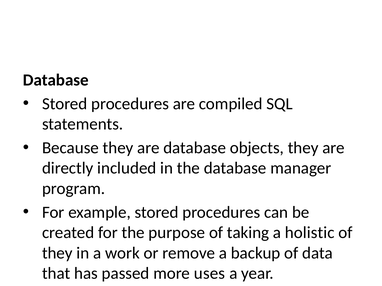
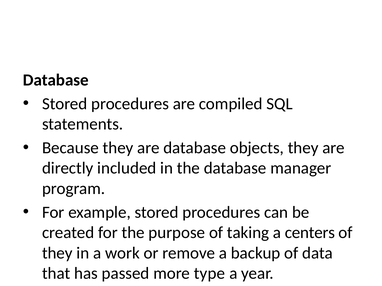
holistic: holistic -> centers
uses: uses -> type
